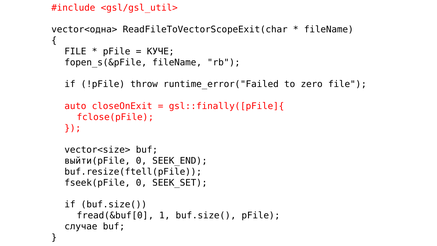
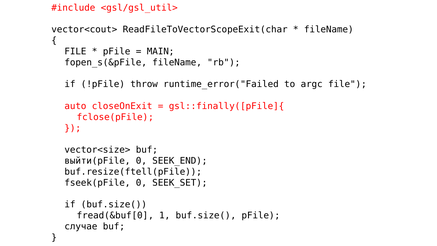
vector<одна>: vector<одна> -> vector<cout>
КУЧЕ: КУЧЕ -> MAIN
zero: zero -> argc
